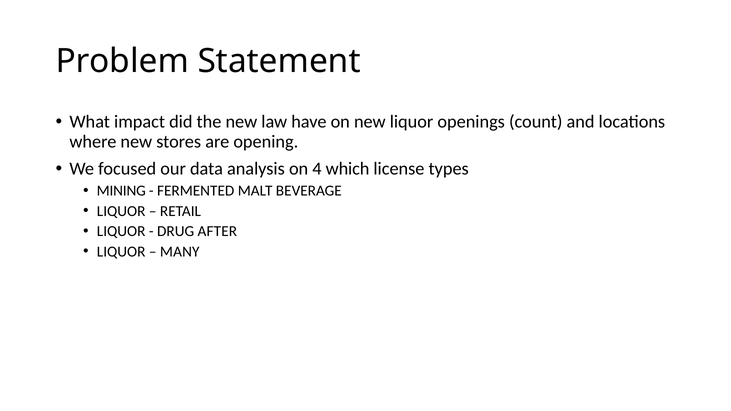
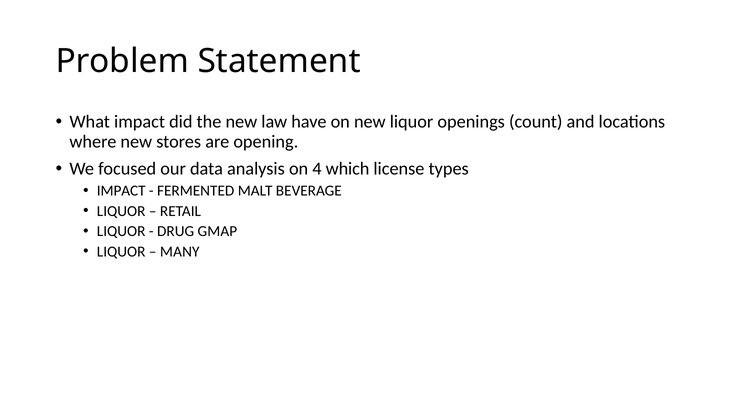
MINING at (121, 191): MINING -> IMPACT
AFTER: AFTER -> GMAP
